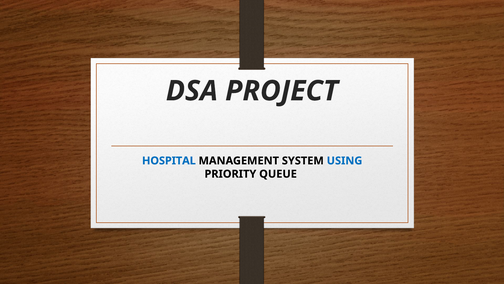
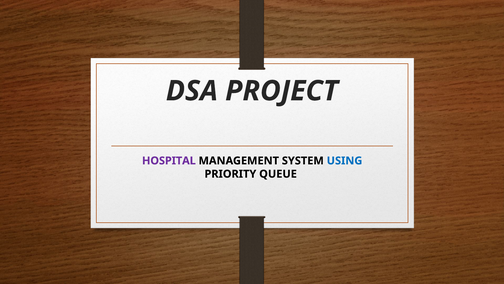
HOSPITAL colour: blue -> purple
